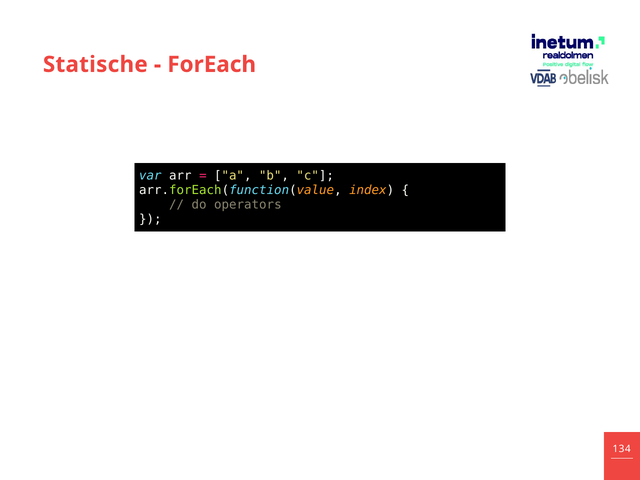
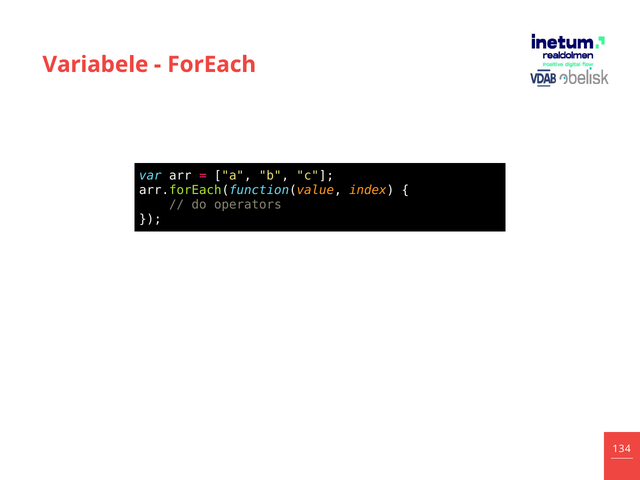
Statische: Statische -> Variabele
